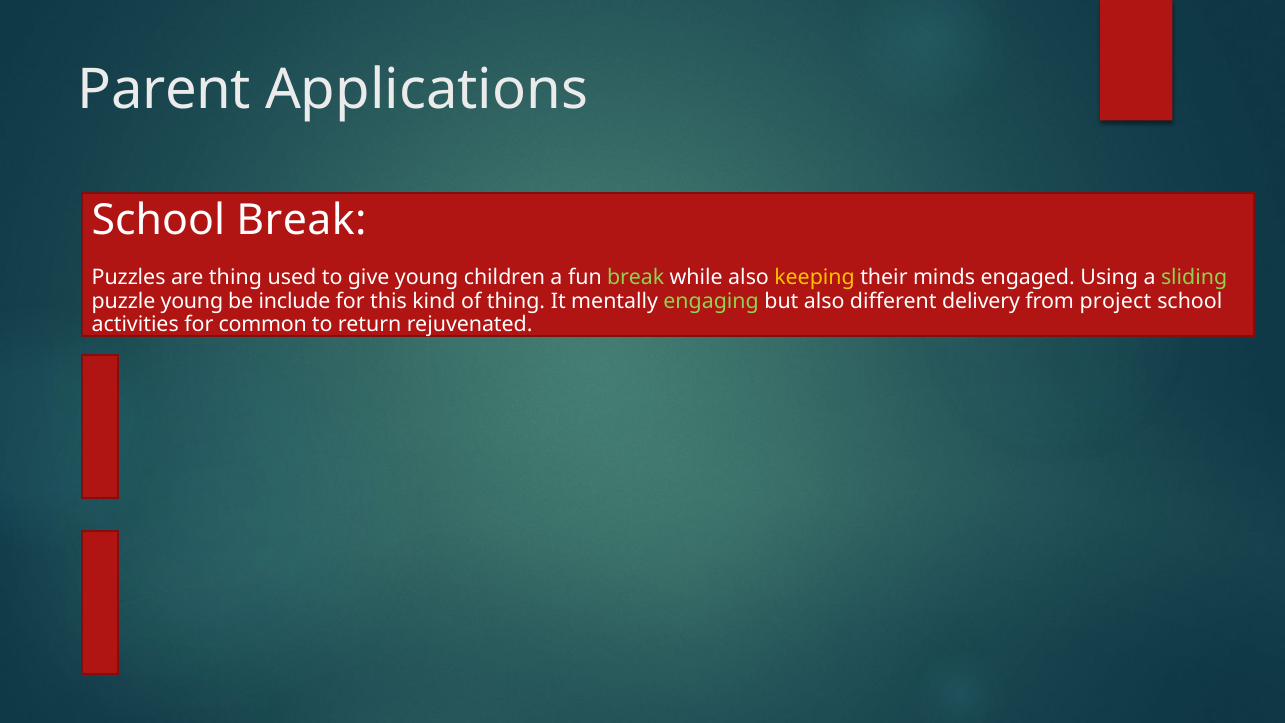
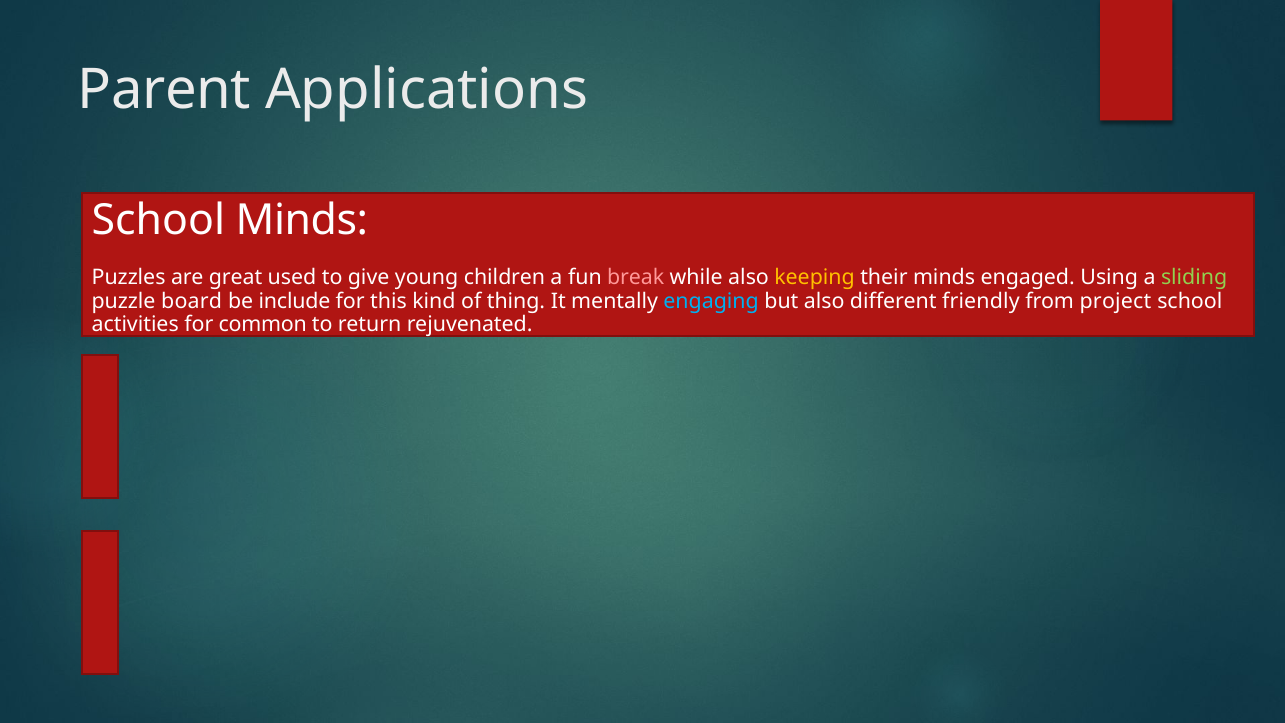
School Break: Break -> Minds
are thing: thing -> great
break at (636, 278) colour: light green -> pink
puzzle young: young -> board
engaging colour: light green -> light blue
delivery: delivery -> friendly
